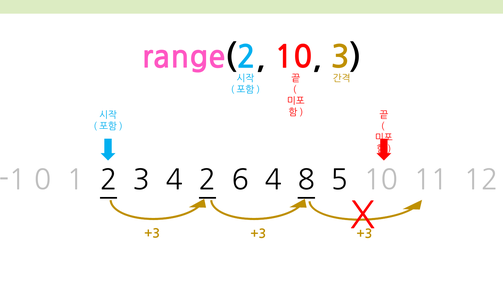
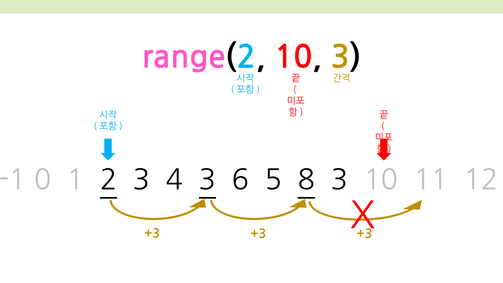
4 2: 2 -> 3
6 4: 4 -> 5
8 5: 5 -> 3
